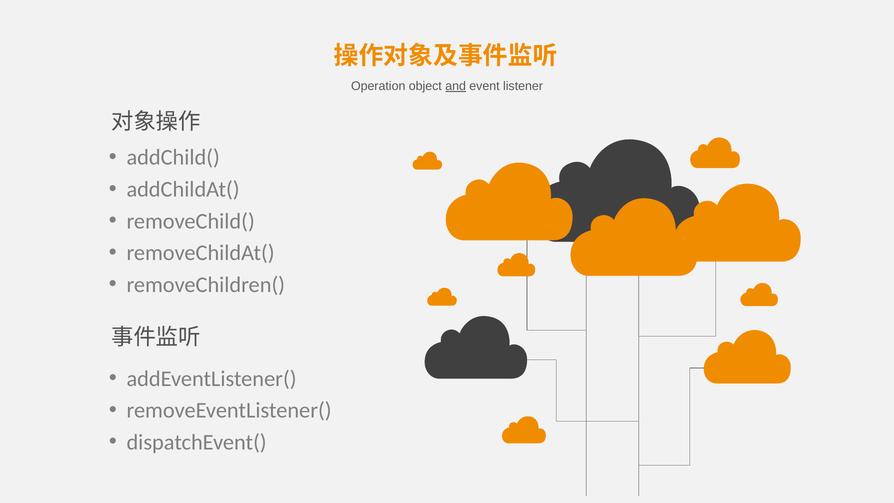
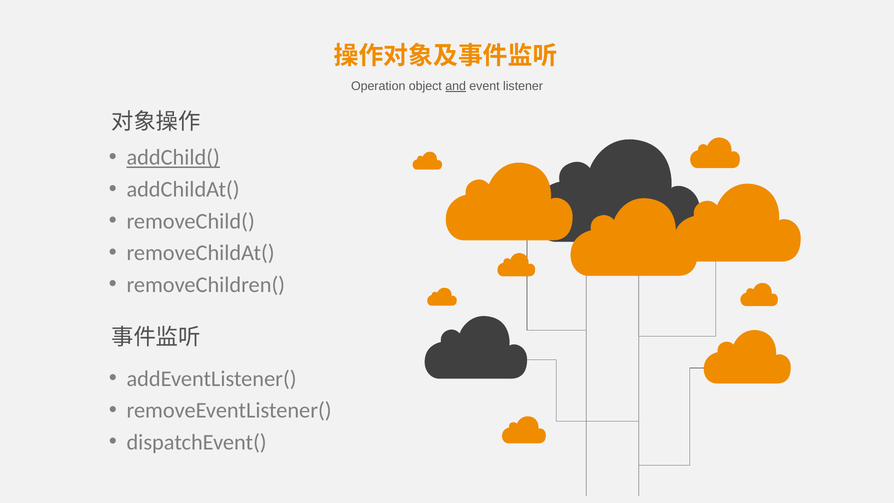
addChild( underline: none -> present
